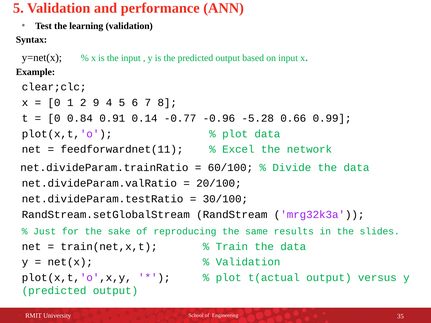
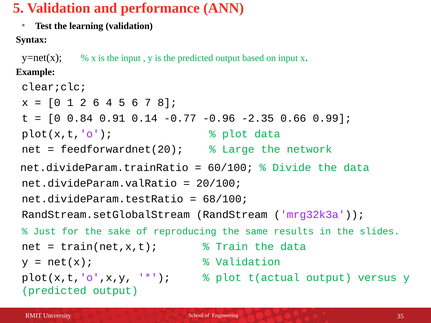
2 9: 9 -> 6
-5.28: -5.28 -> -2.35
feedforwardnet(11: feedforwardnet(11 -> feedforwardnet(20
Excel: Excel -> Large
30/100: 30/100 -> 68/100
